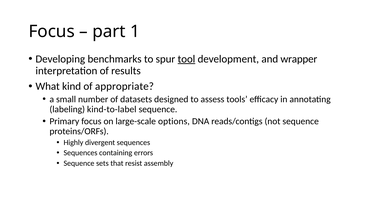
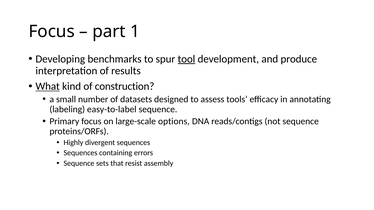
wrapper: wrapper -> produce
What underline: none -> present
appropriate: appropriate -> construction
kind-to-label: kind-to-label -> easy-to-label
